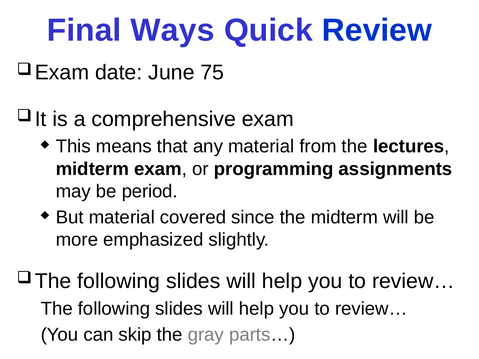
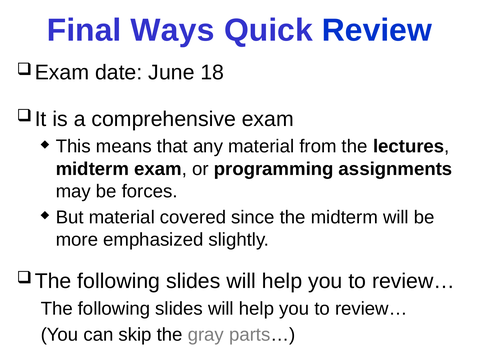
75: 75 -> 18
period: period -> forces
